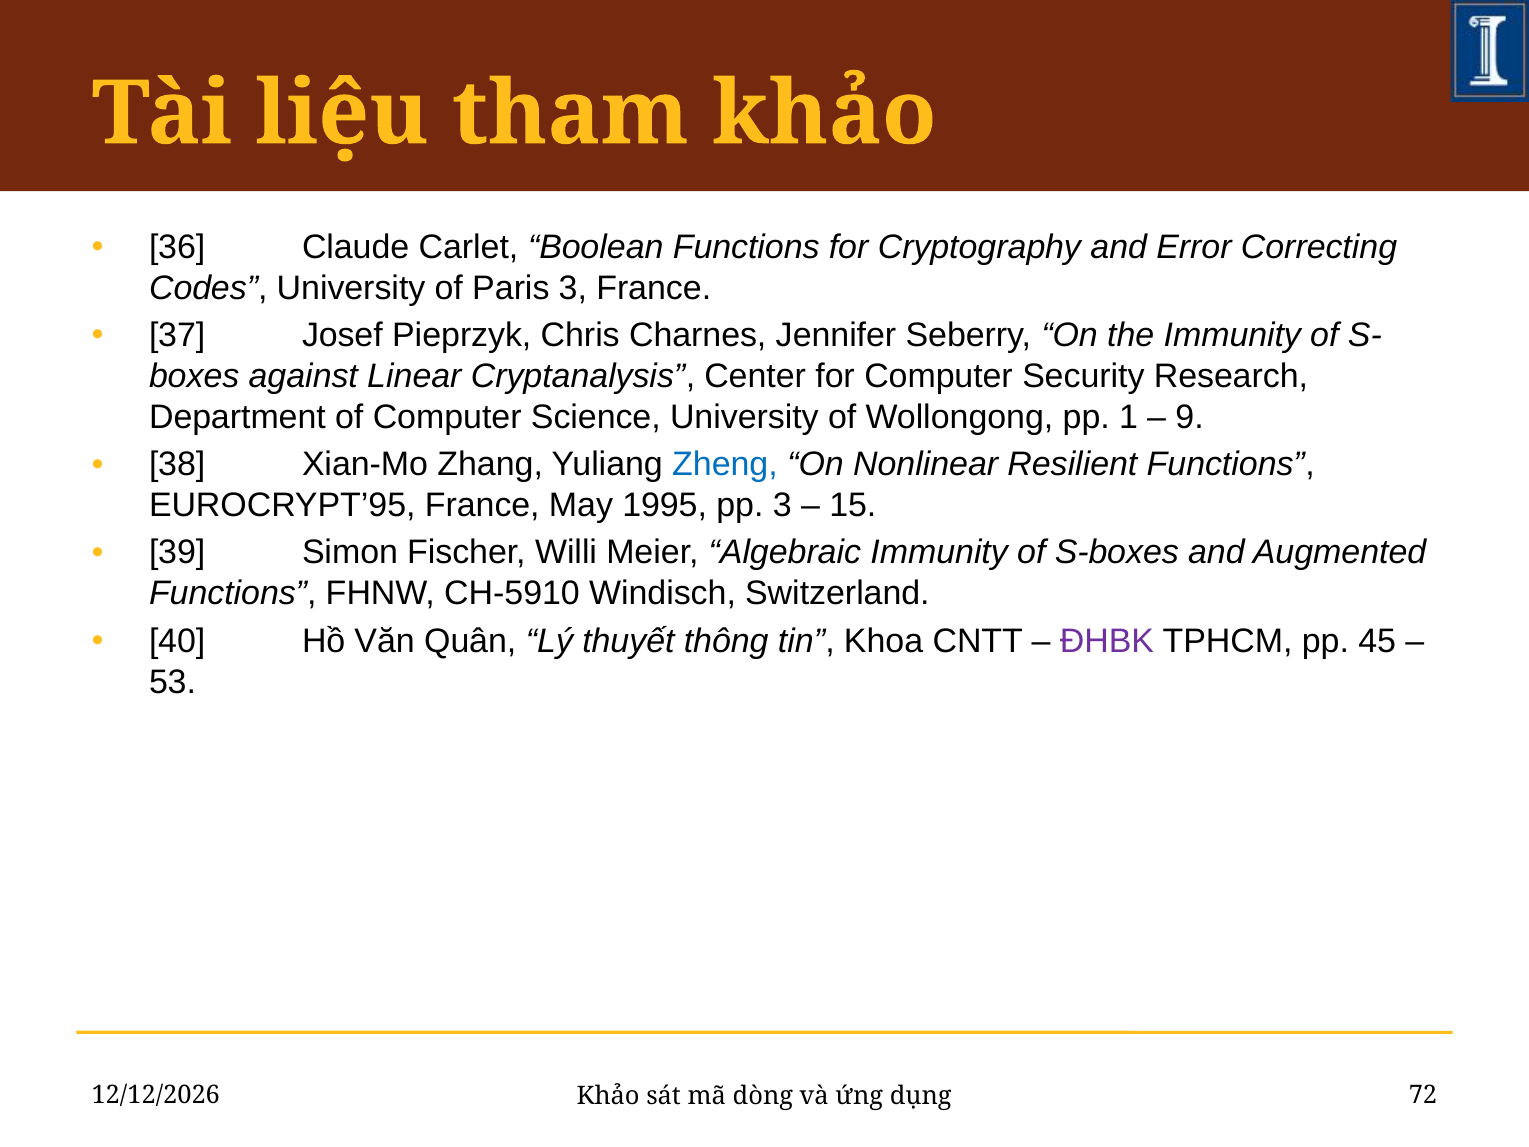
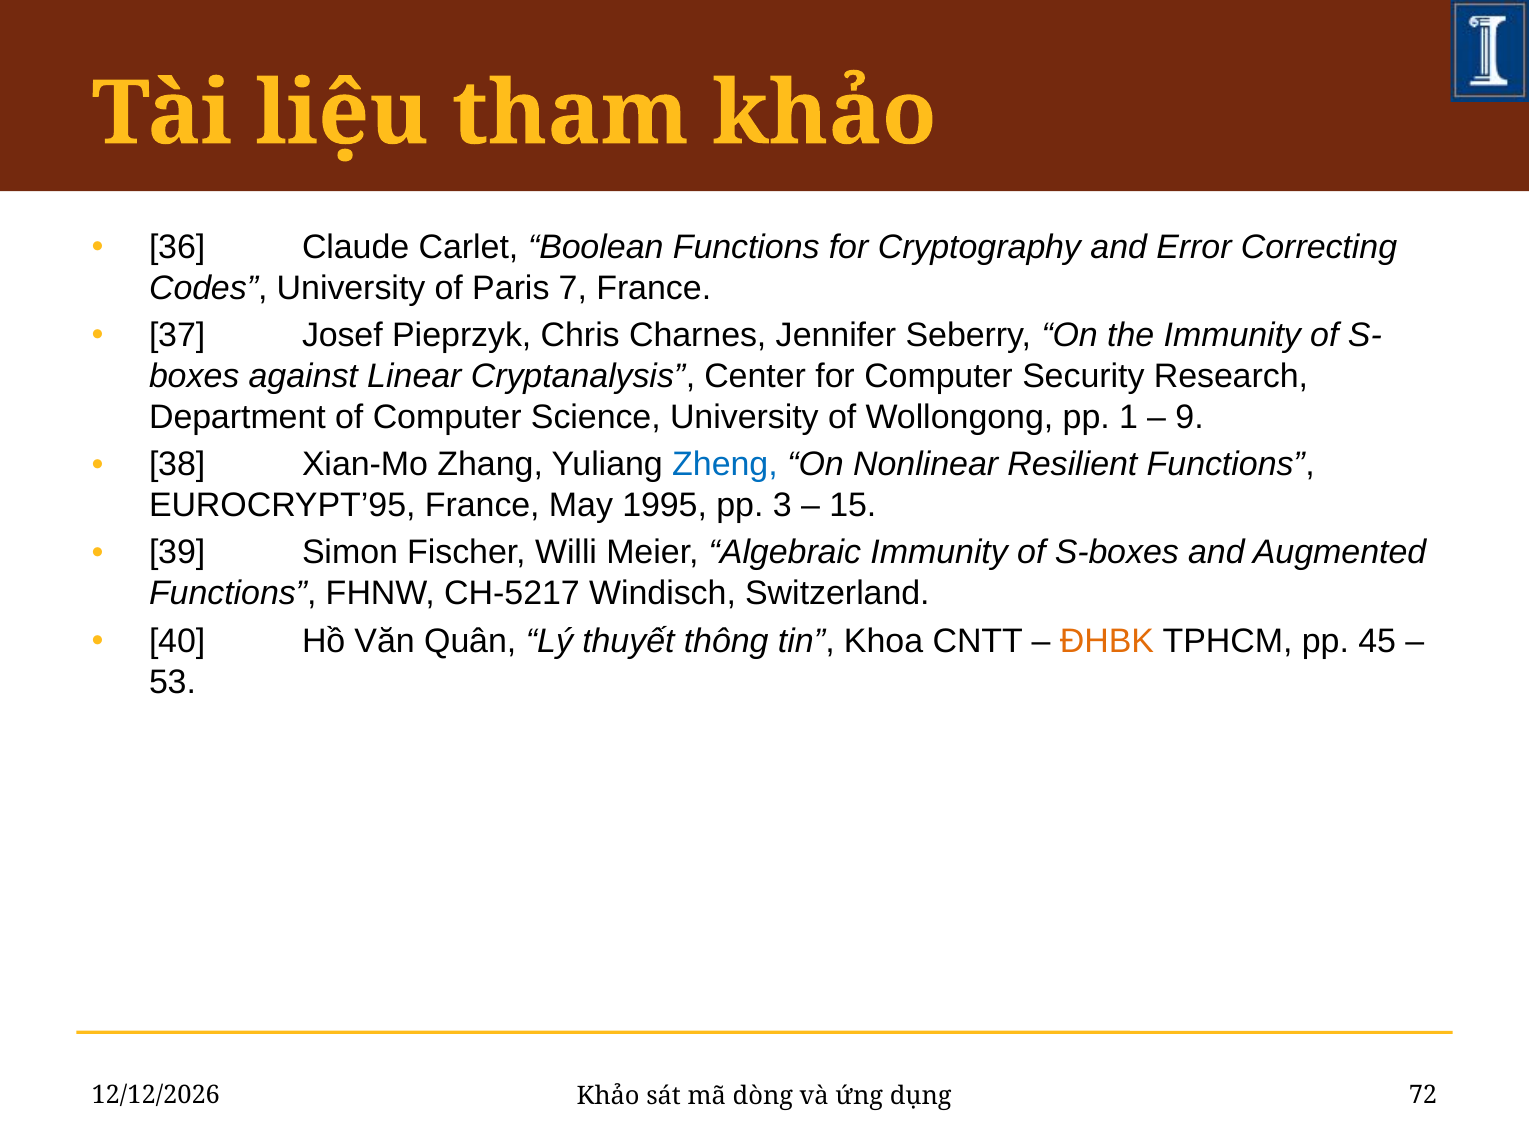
Paris 3: 3 -> 7
CH-5910: CH-5910 -> CH-5217
ĐHBK colour: purple -> orange
